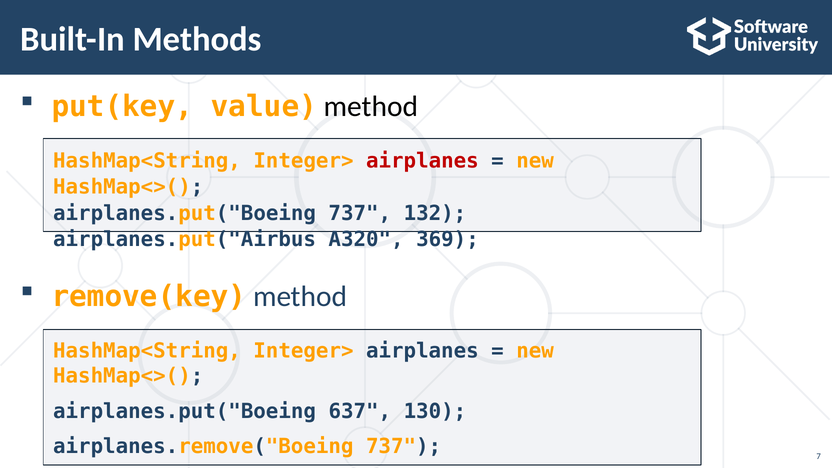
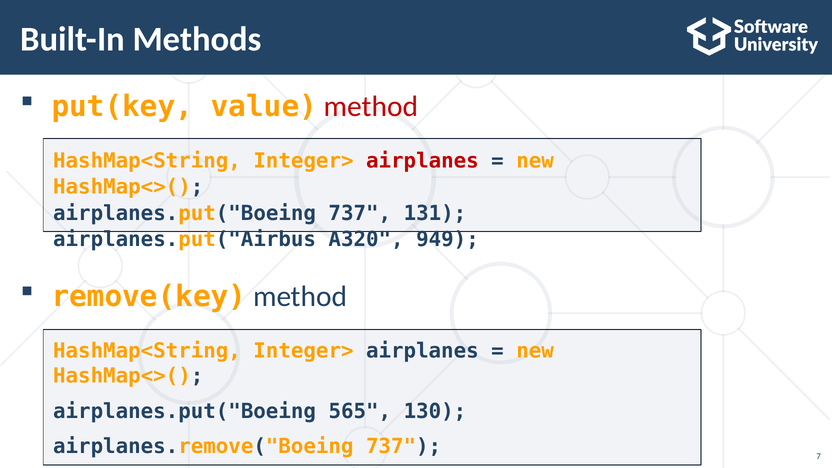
method at (371, 107) colour: black -> red
132: 132 -> 131
369: 369 -> 949
637: 637 -> 565
